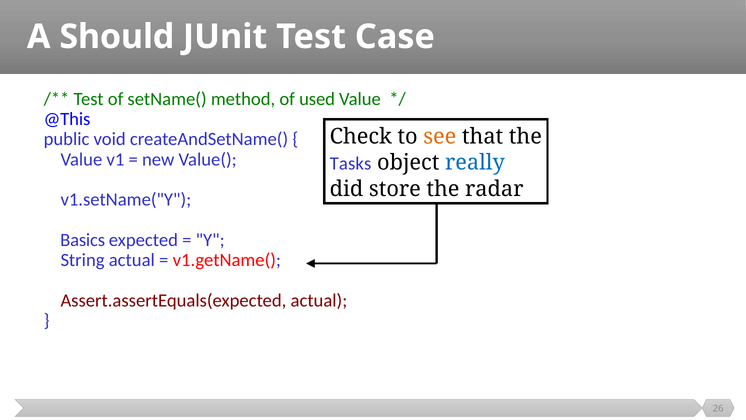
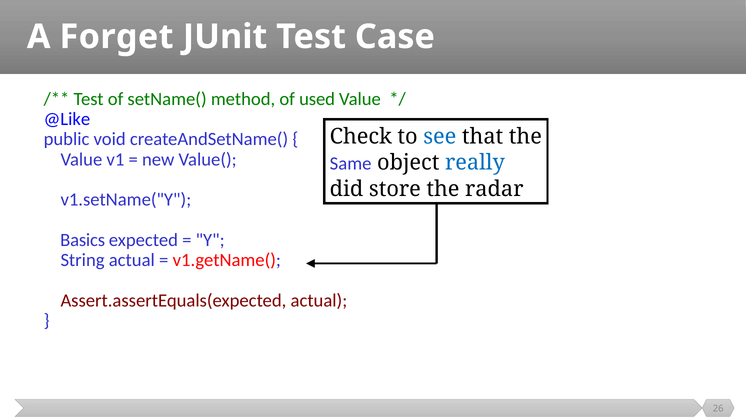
Should: Should -> Forget
@This: @This -> @Like
see colour: orange -> blue
Tasks: Tasks -> Same
